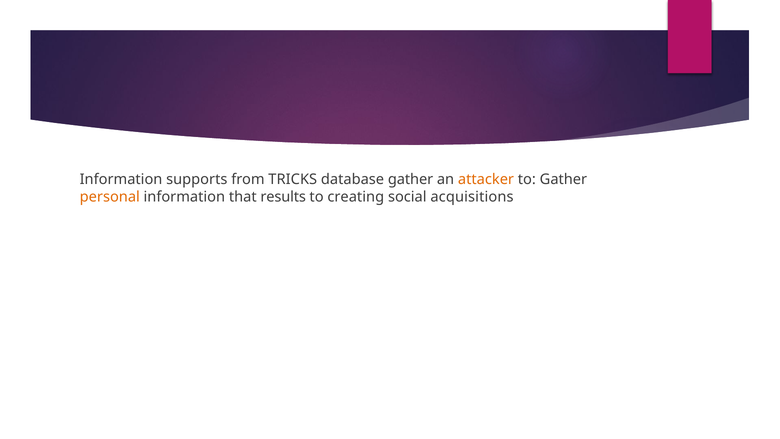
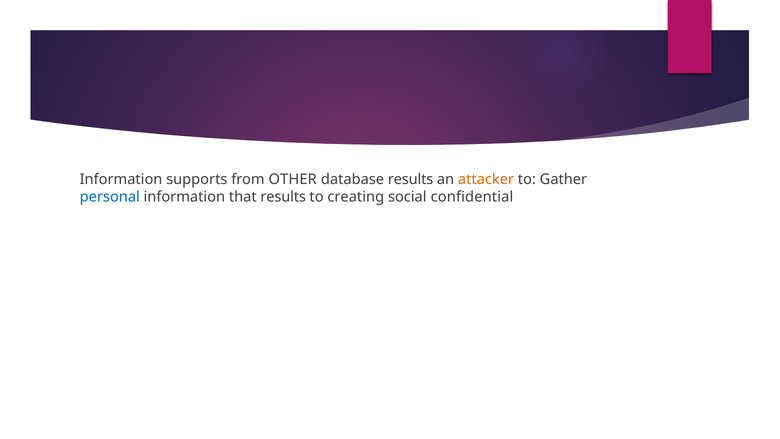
TRICKS: TRICKS -> OTHER
database gather: gather -> results
personal colour: orange -> blue
acquisitions: acquisitions -> confidential
